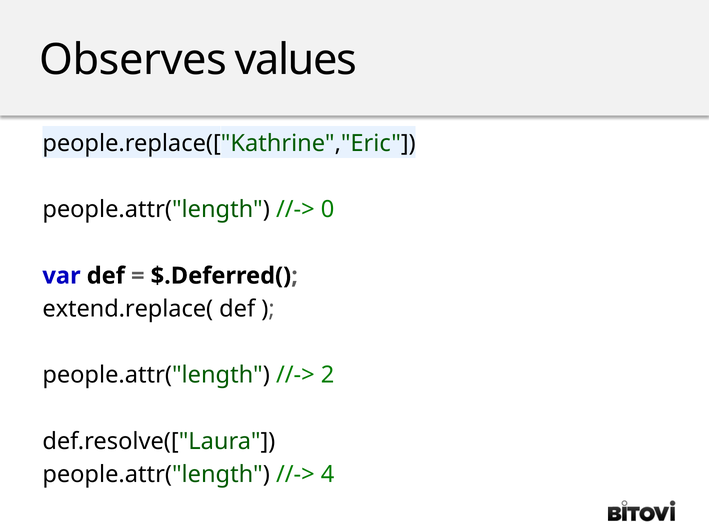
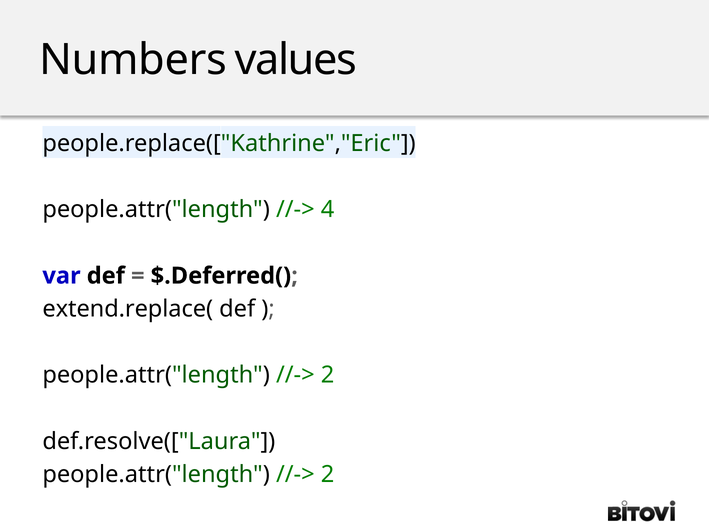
Observes: Observes -> Numbers
0: 0 -> 4
4 at (328, 474): 4 -> 2
